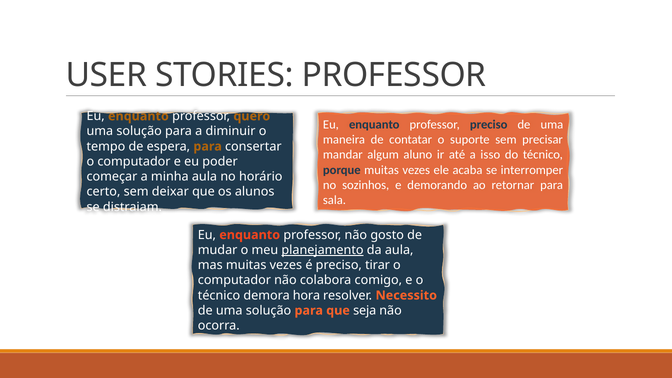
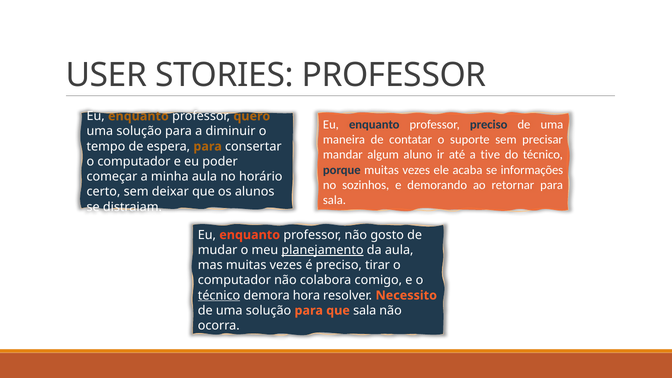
isso: isso -> tive
interromper: interromper -> informações
técnico at (219, 295) underline: none -> present
que seja: seja -> sala
